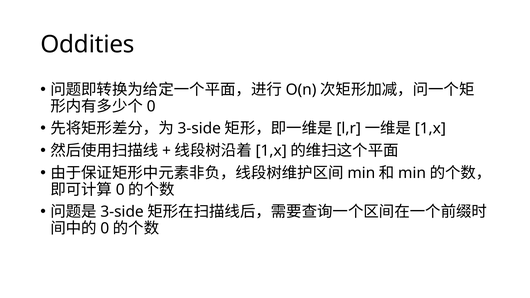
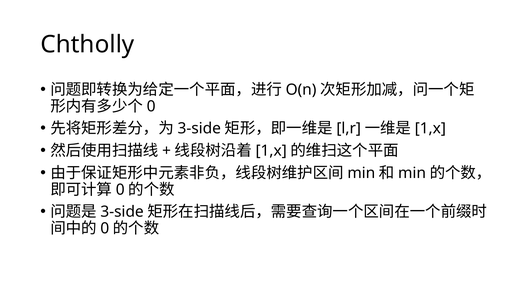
Oddities: Oddities -> Chtholly
